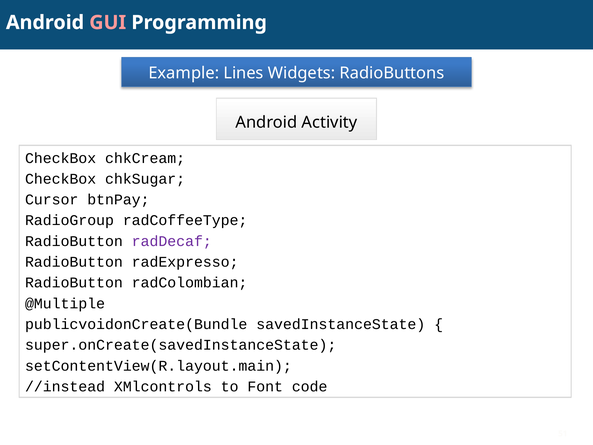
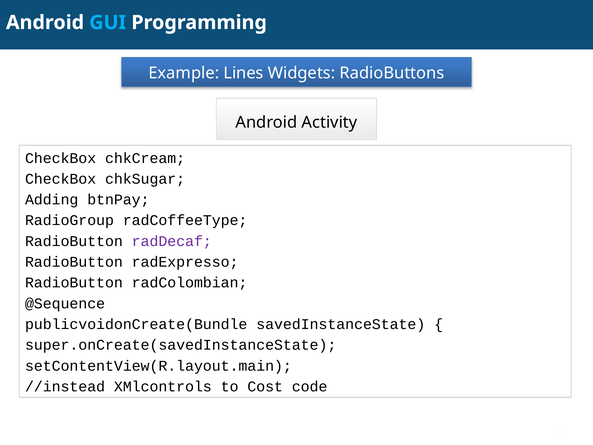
GUI colour: pink -> light blue
Cursor: Cursor -> Adding
@Multiple: @Multiple -> @Sequence
Font: Font -> Cost
